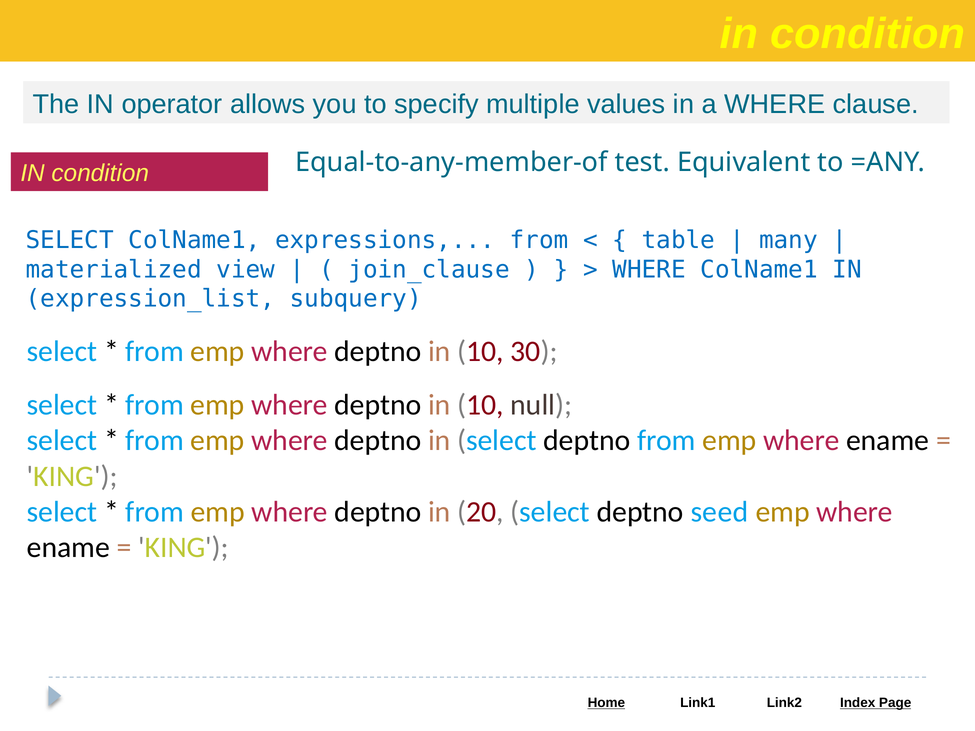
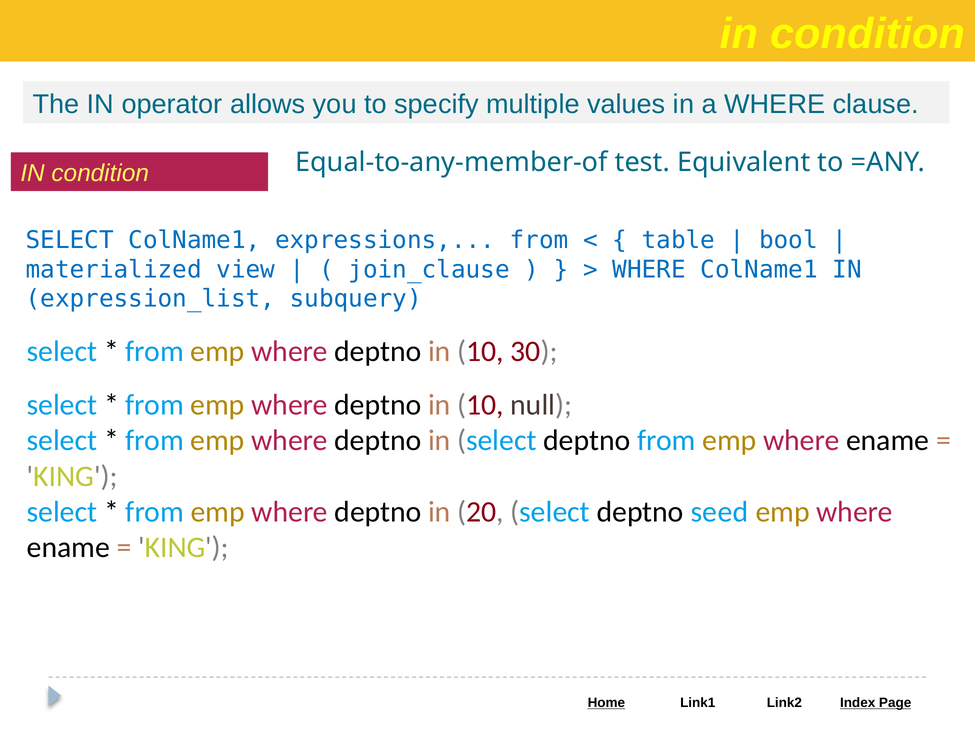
many: many -> bool
